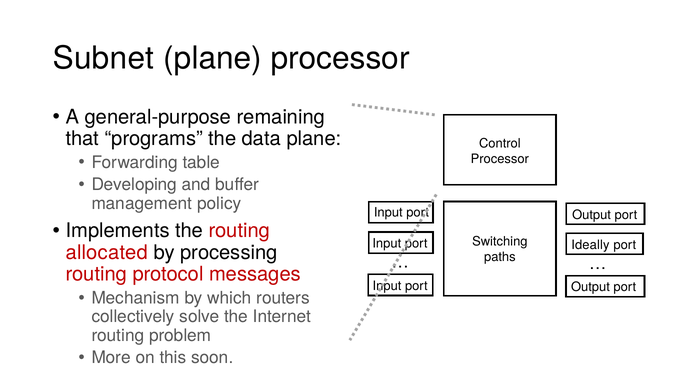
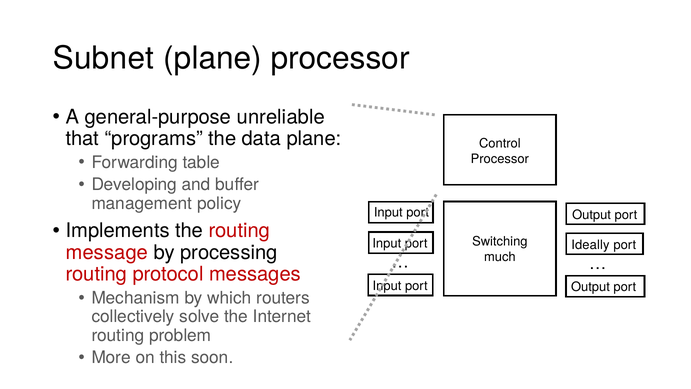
remaining: remaining -> unreliable
allocated: allocated -> message
paths: paths -> much
